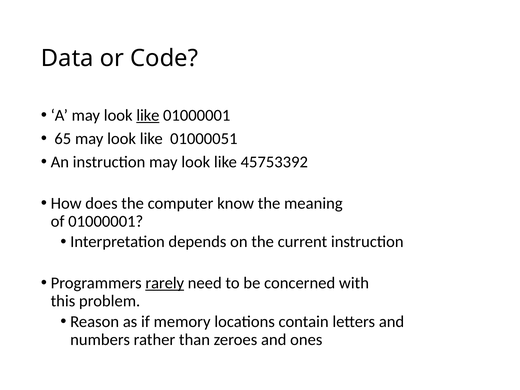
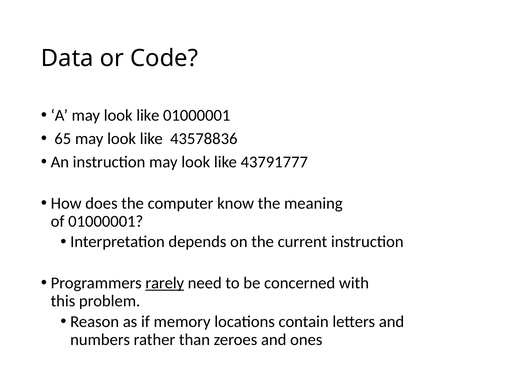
like at (148, 115) underline: present -> none
01000051: 01000051 -> 43578836
45753392: 45753392 -> 43791777
